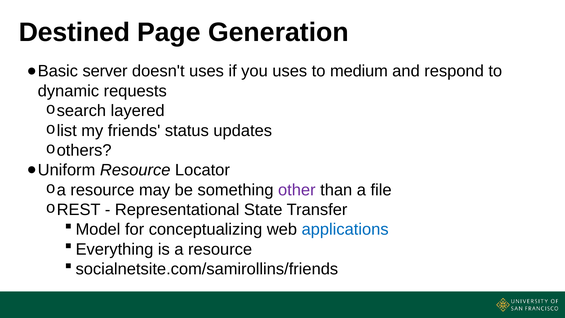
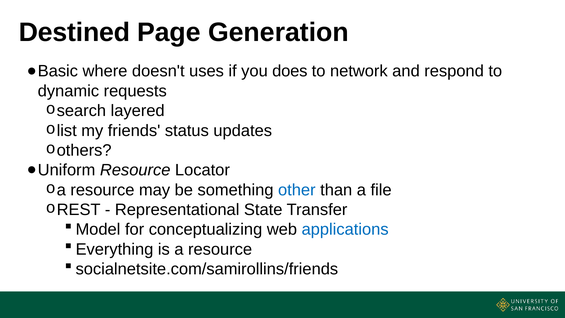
server: server -> where
you uses: uses -> does
medium: medium -> network
other colour: purple -> blue
